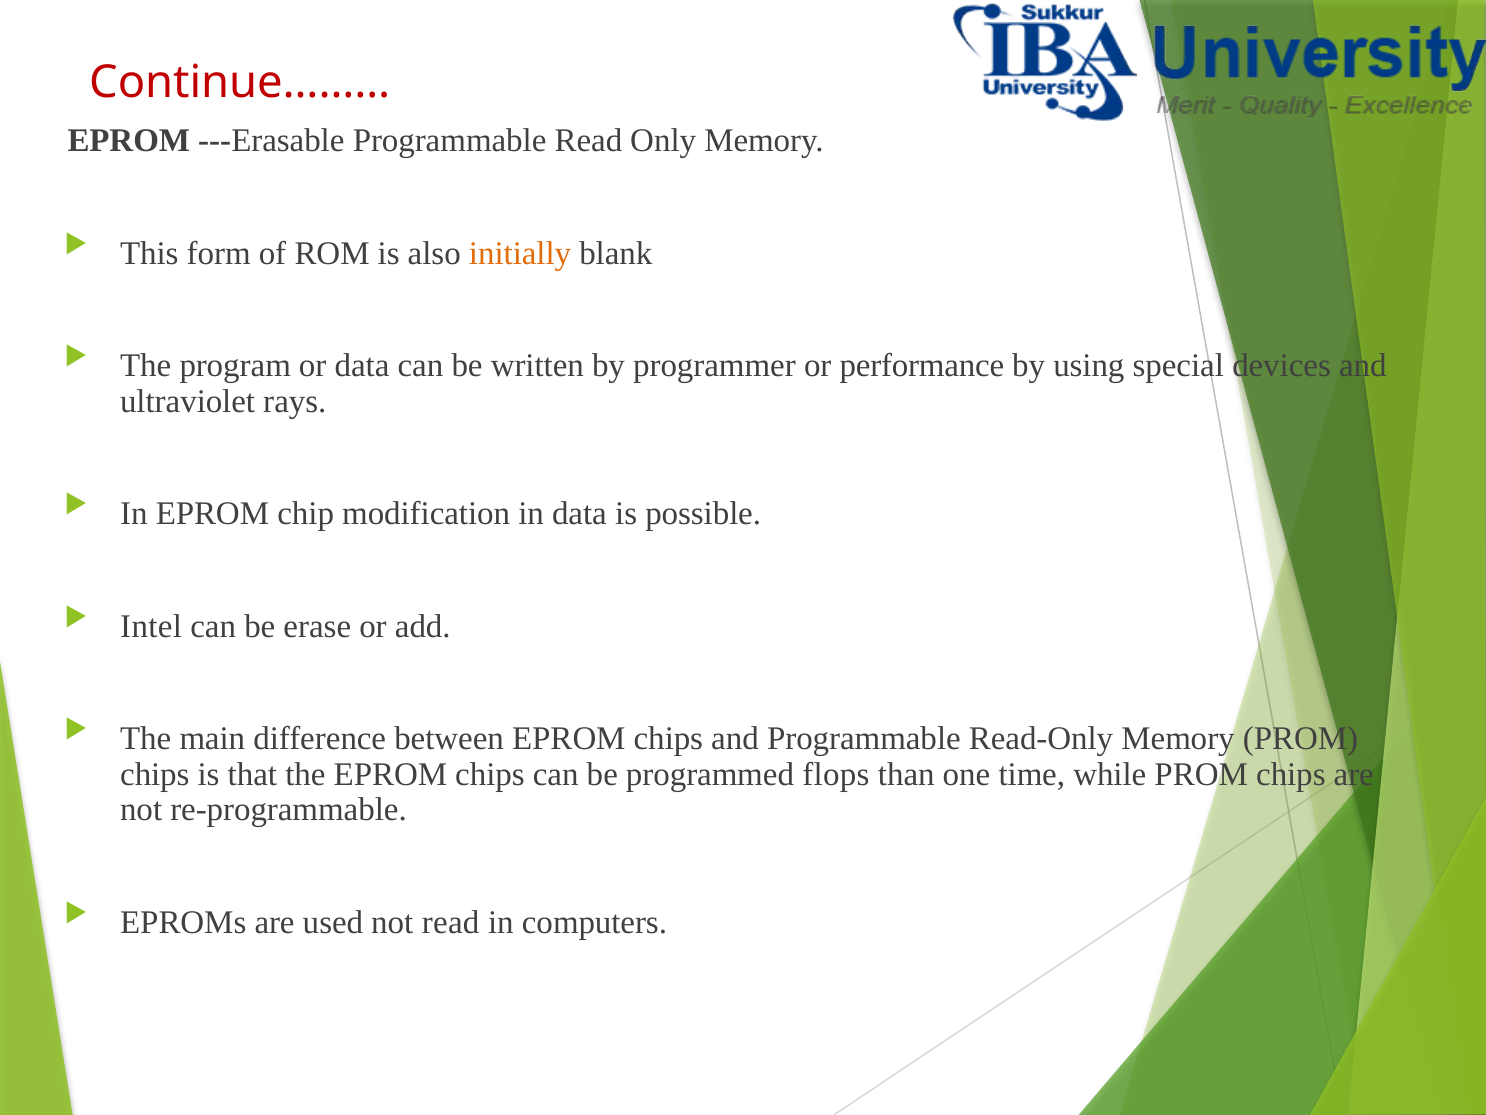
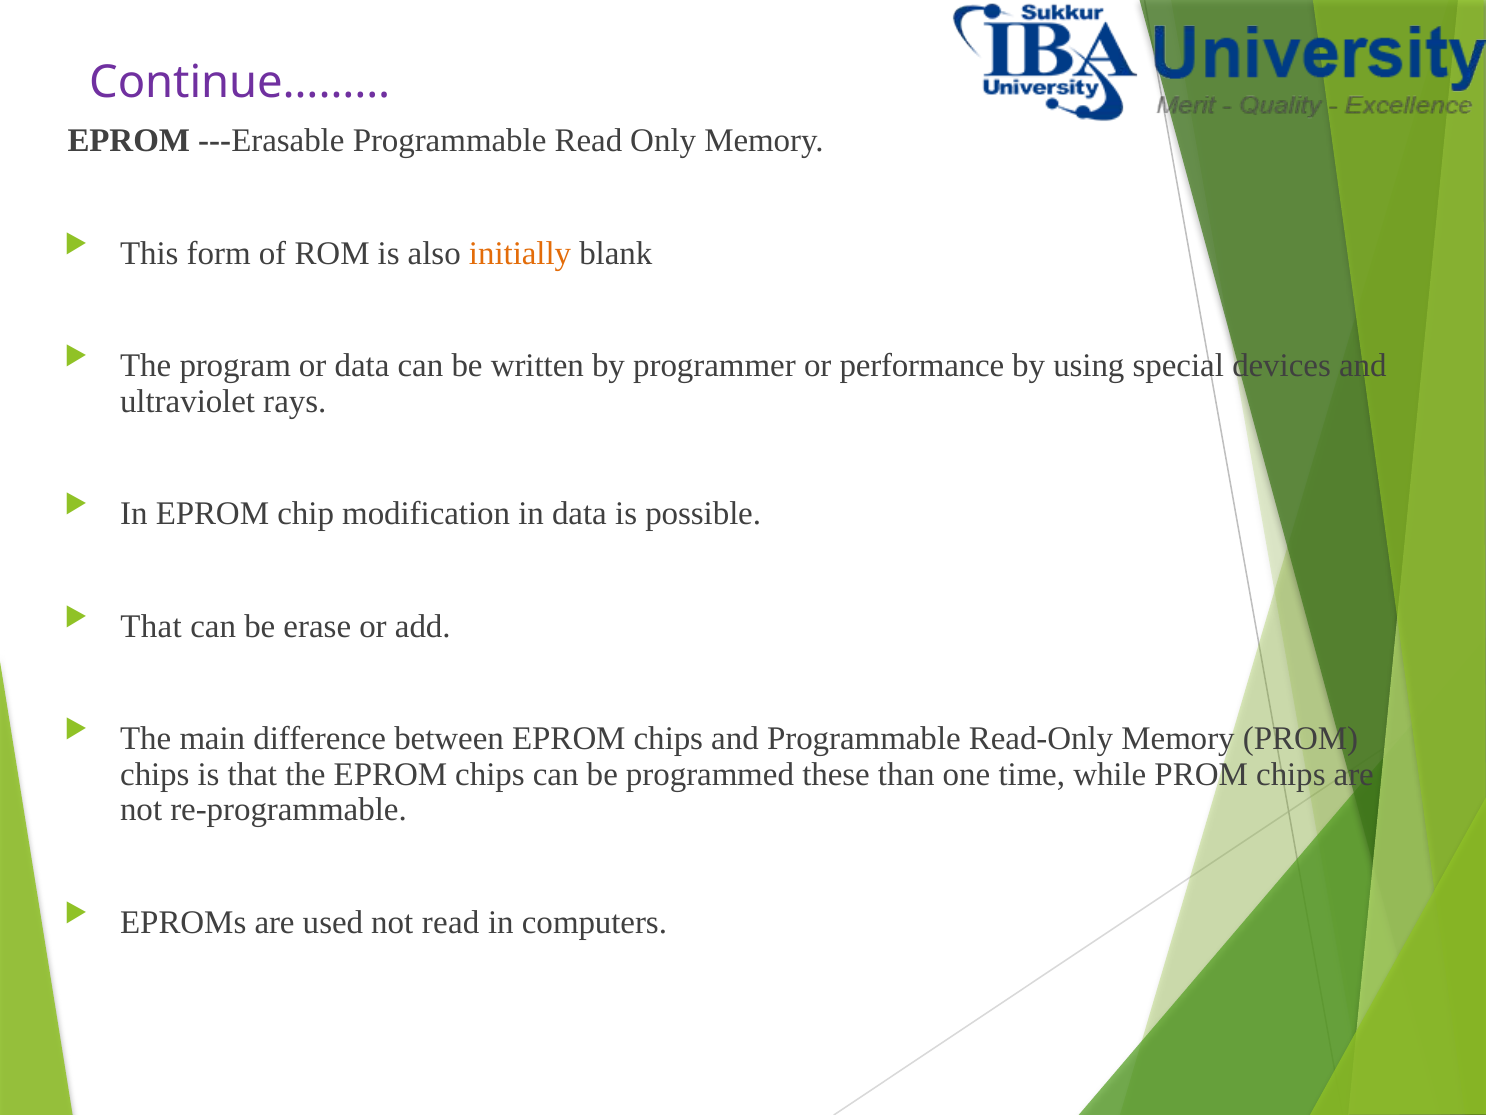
Continue……… colour: red -> purple
Intel at (151, 626): Intel -> That
flops: flops -> these
